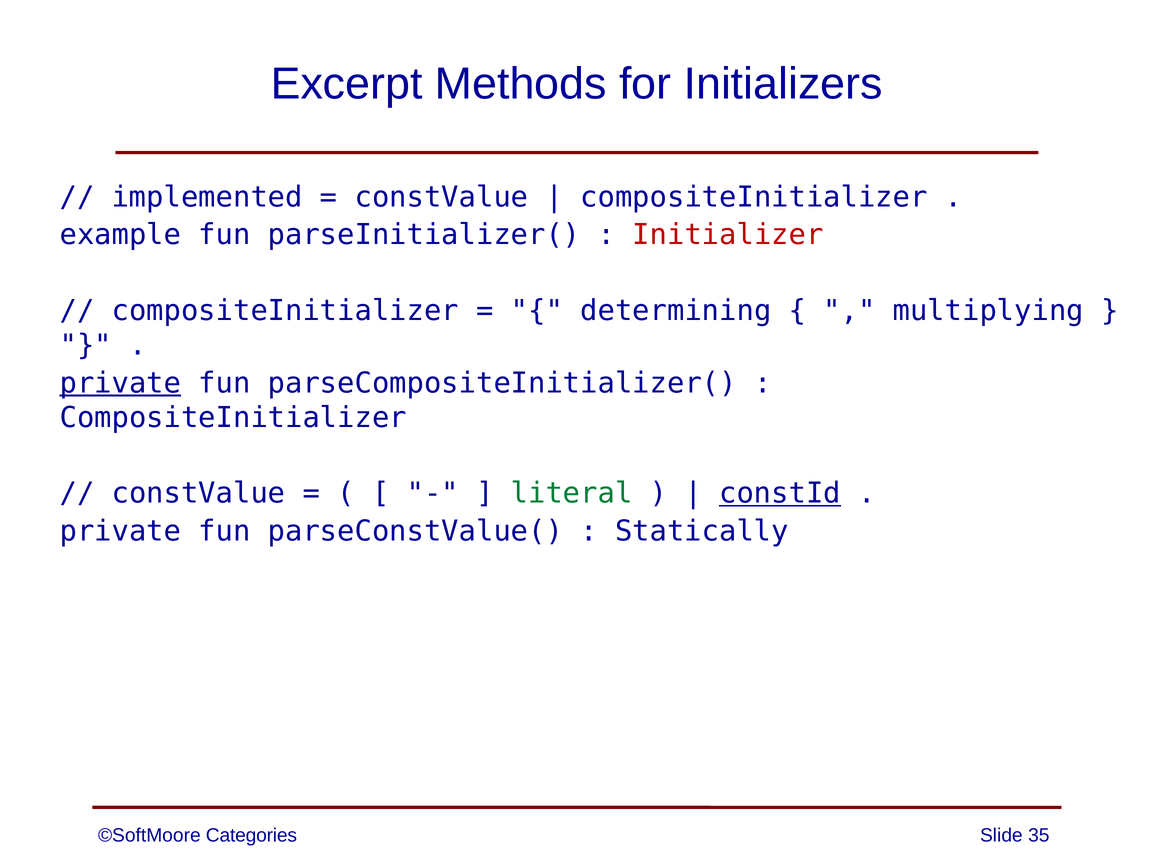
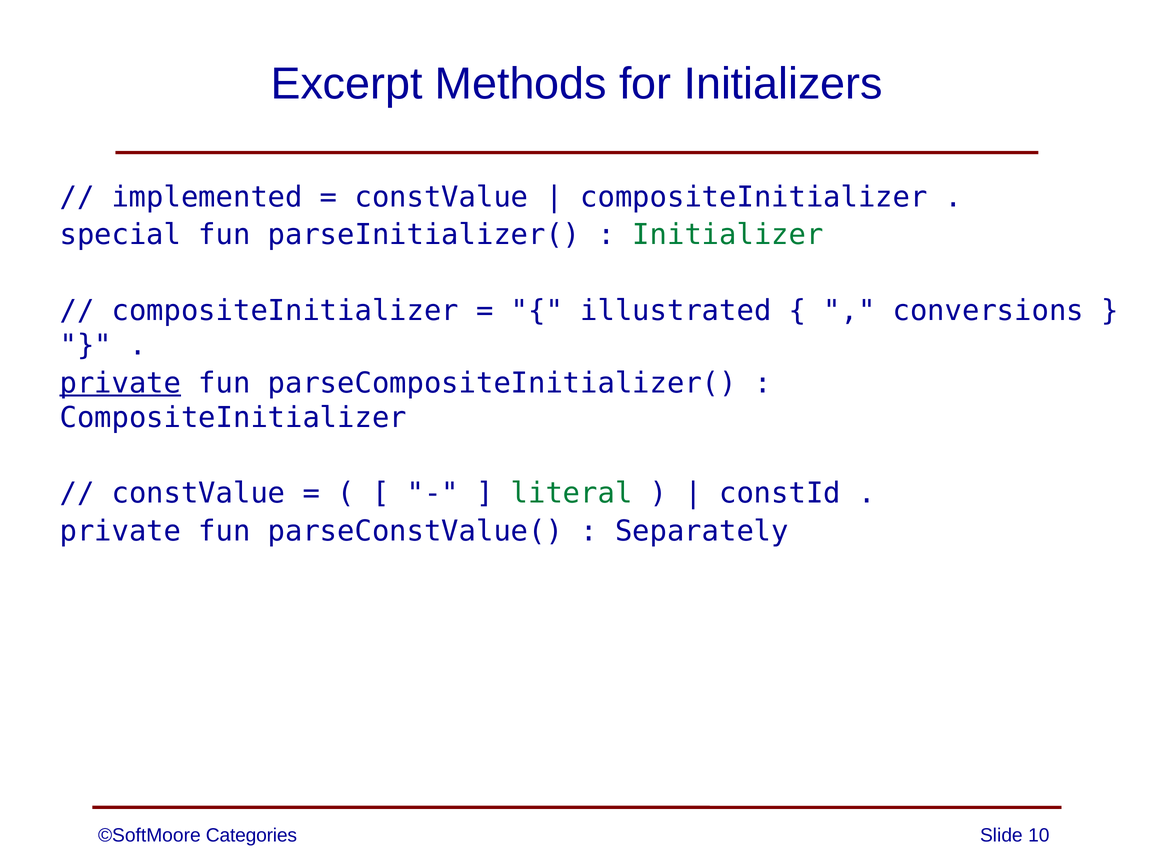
example: example -> special
Initializer colour: red -> green
determining: determining -> illustrated
multiplying: multiplying -> conversions
constId underline: present -> none
Statically: Statically -> Separately
35: 35 -> 10
